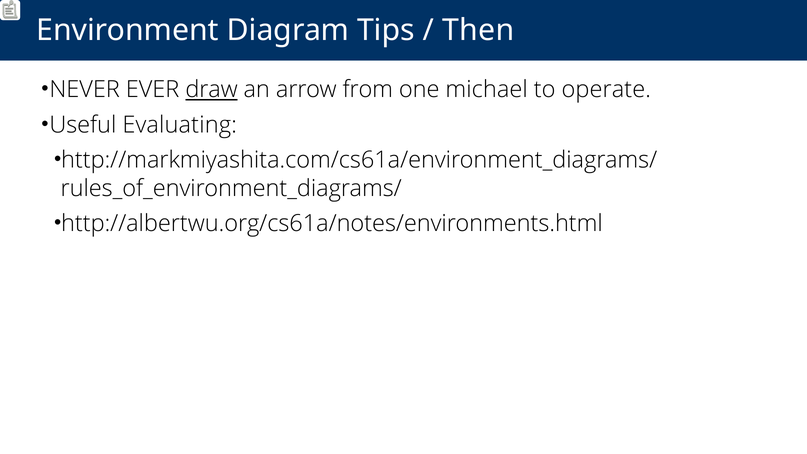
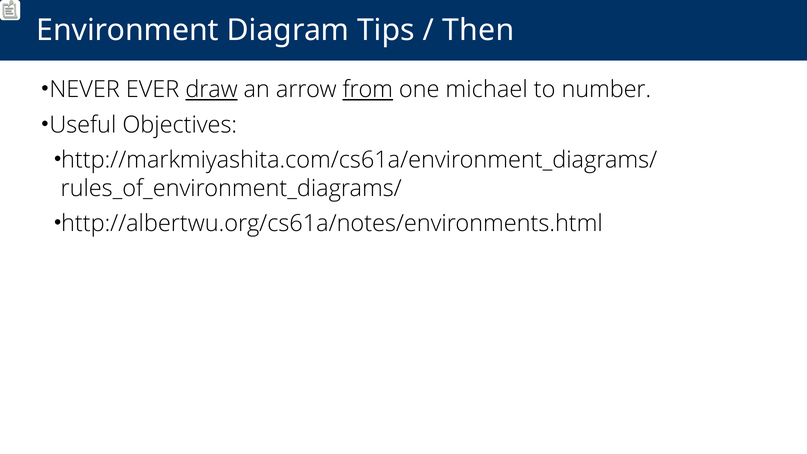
from underline: none -> present
operate: operate -> number
Evaluating: Evaluating -> Objectives
